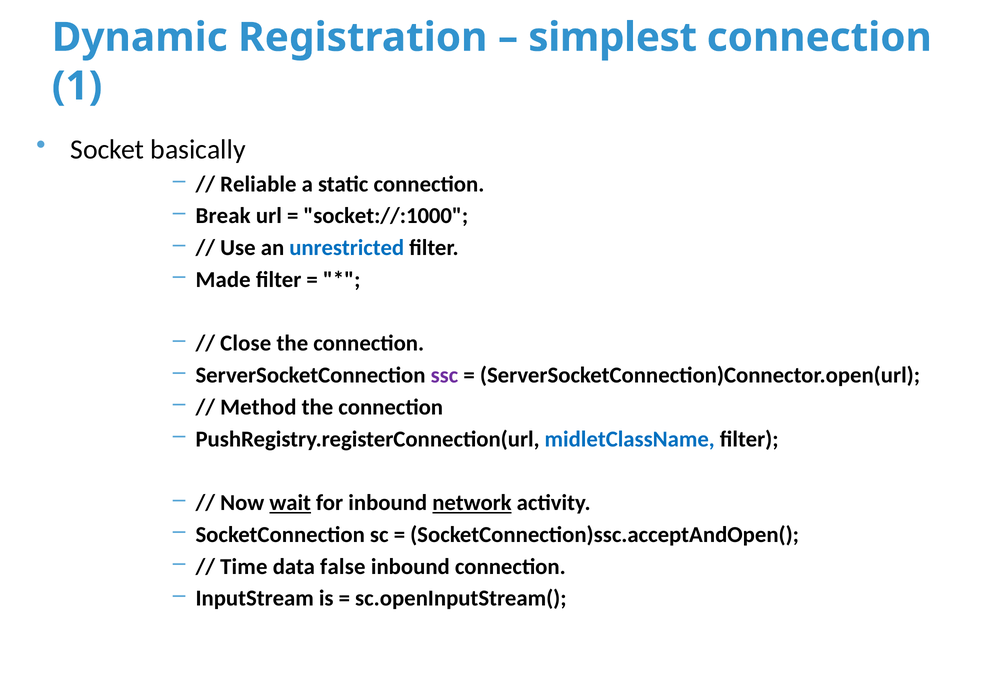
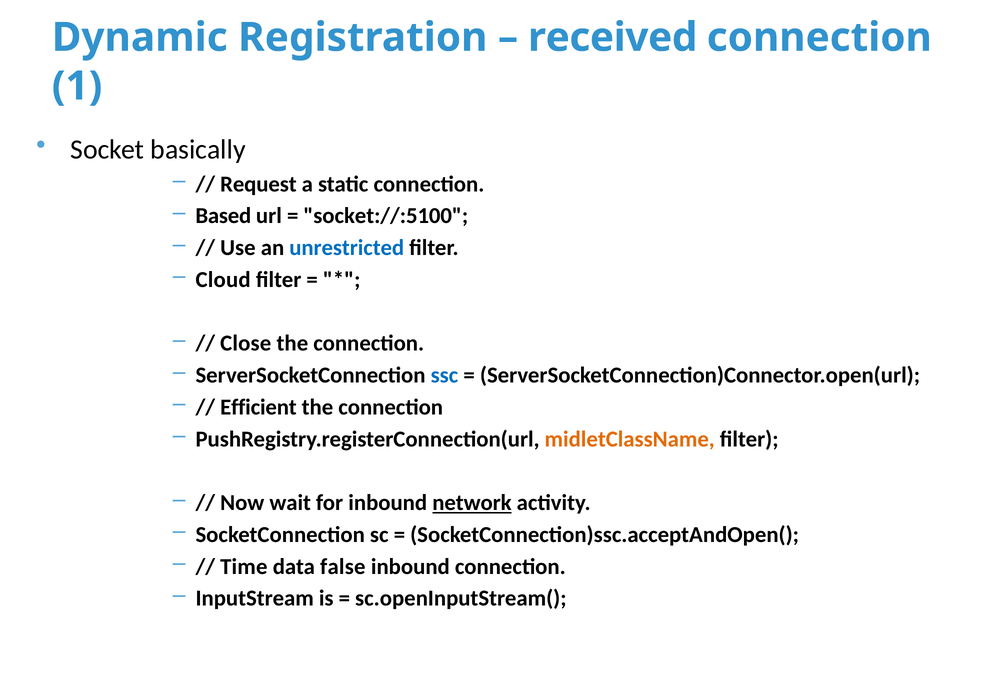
simplest: simplest -> received
Reliable: Reliable -> Request
Break: Break -> Based
socket://:1000: socket://:1000 -> socket://:5100
Made: Made -> Cloud
ssc colour: purple -> blue
Method: Method -> Efficient
midletClassName colour: blue -> orange
wait underline: present -> none
